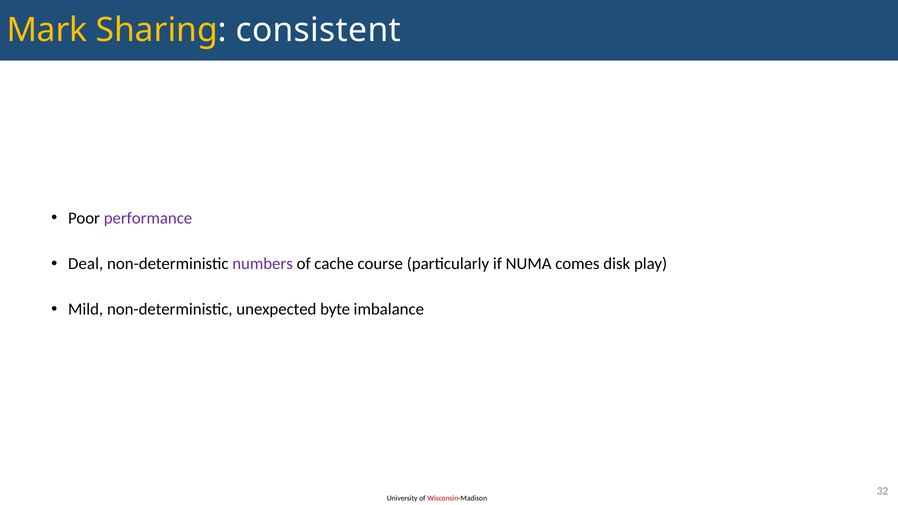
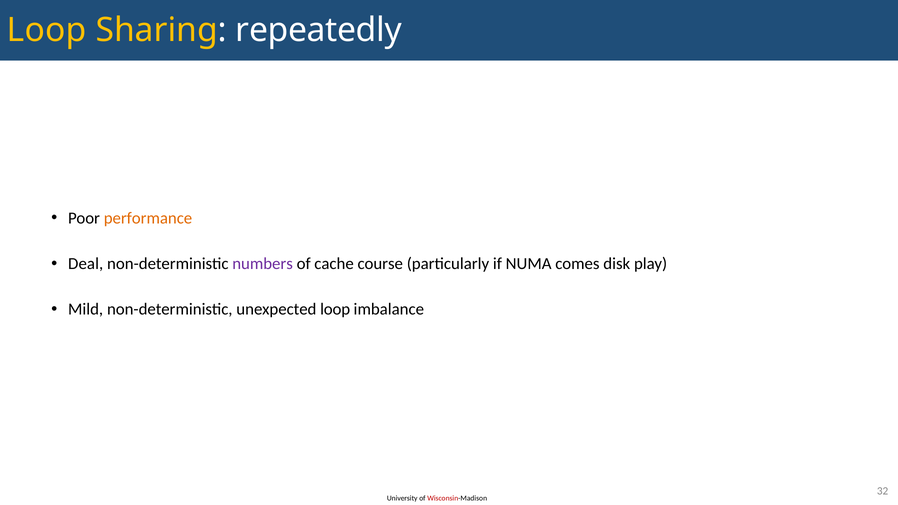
Mark at (47, 30): Mark -> Loop
consistent: consistent -> repeatedly
performance colour: purple -> orange
unexpected byte: byte -> loop
